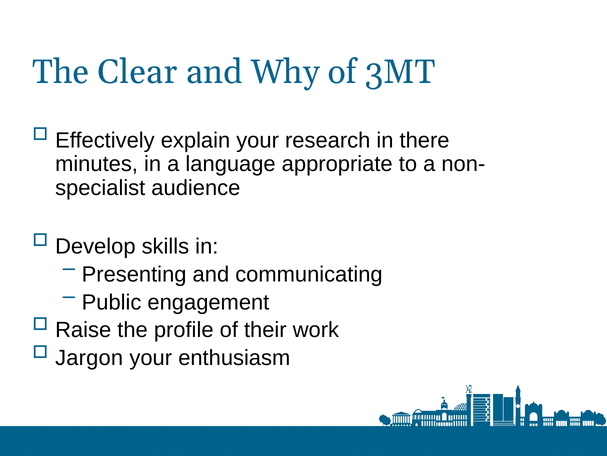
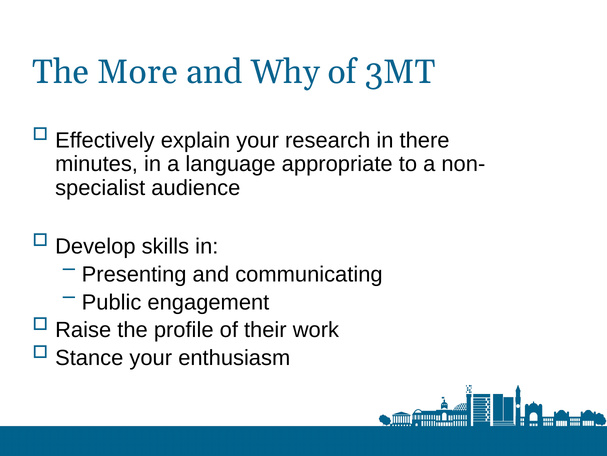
Clear: Clear -> More
Jargon: Jargon -> Stance
